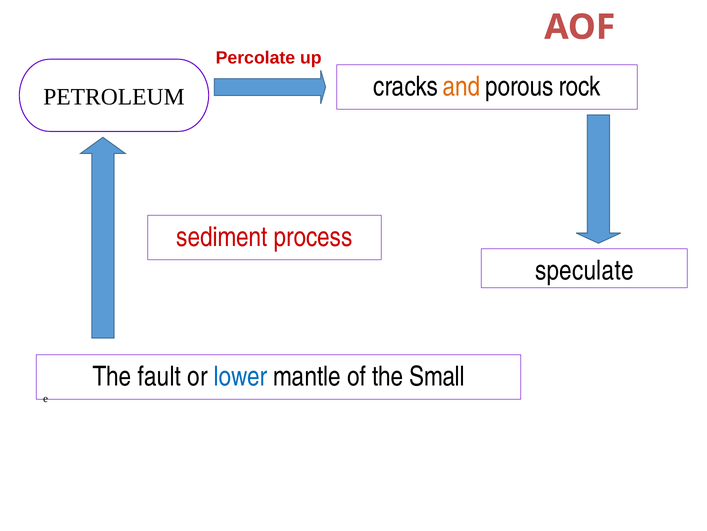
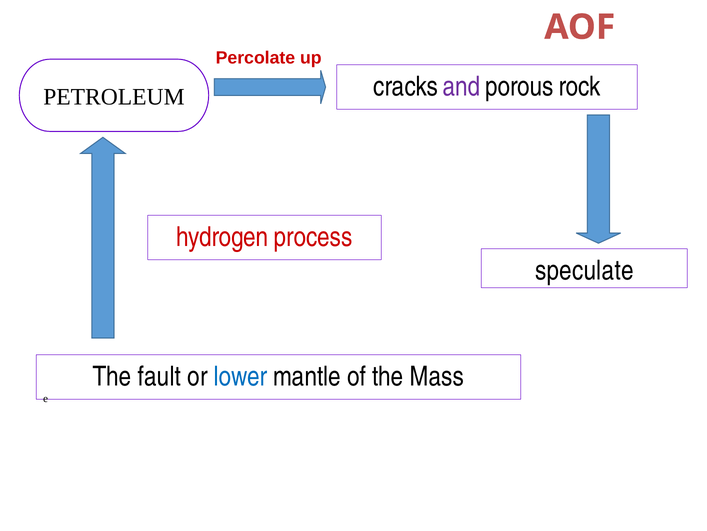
and colour: orange -> purple
sediment: sediment -> hydrogen
Small: Small -> Mass
